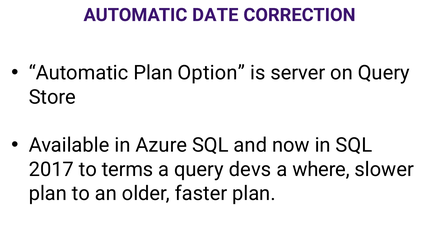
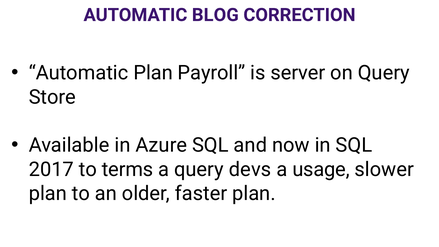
DATE: DATE -> BLOG
Option: Option -> Payroll
where: where -> usage
